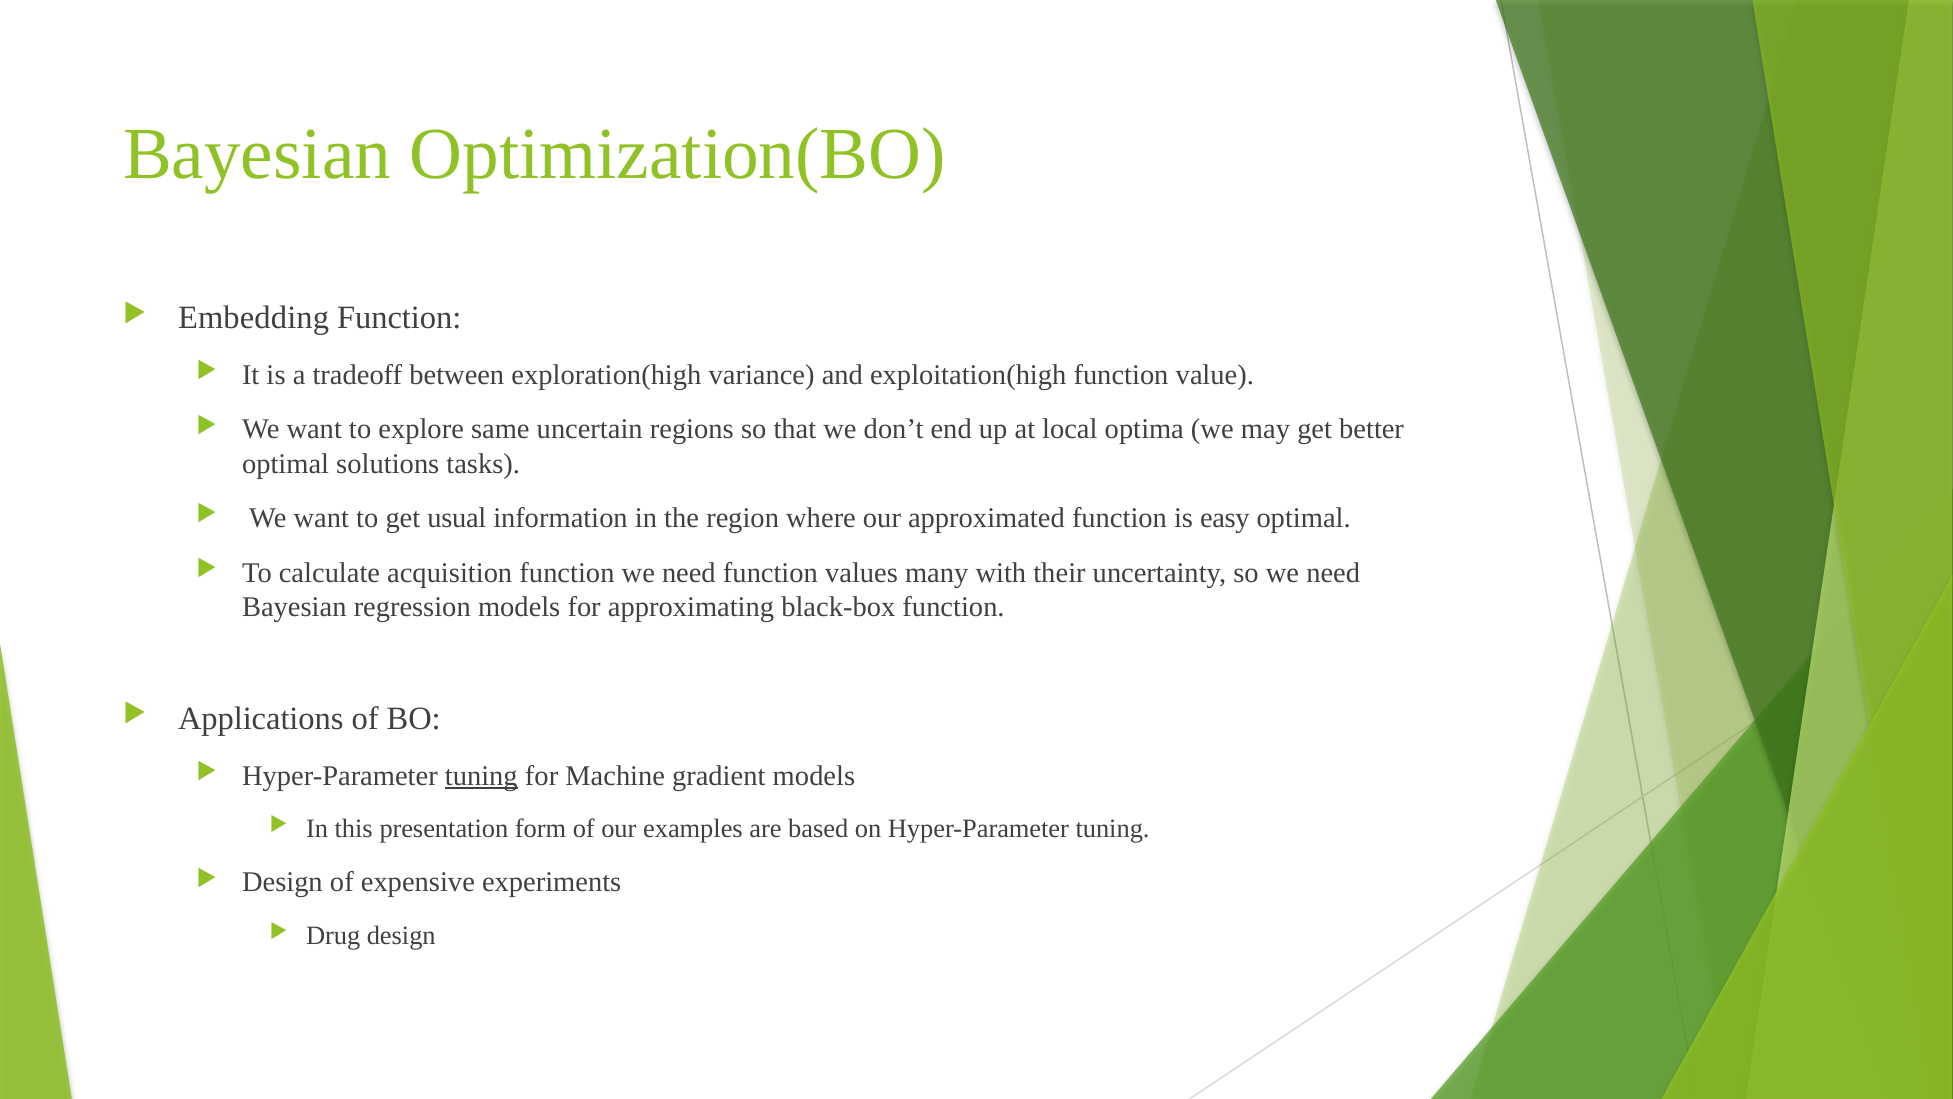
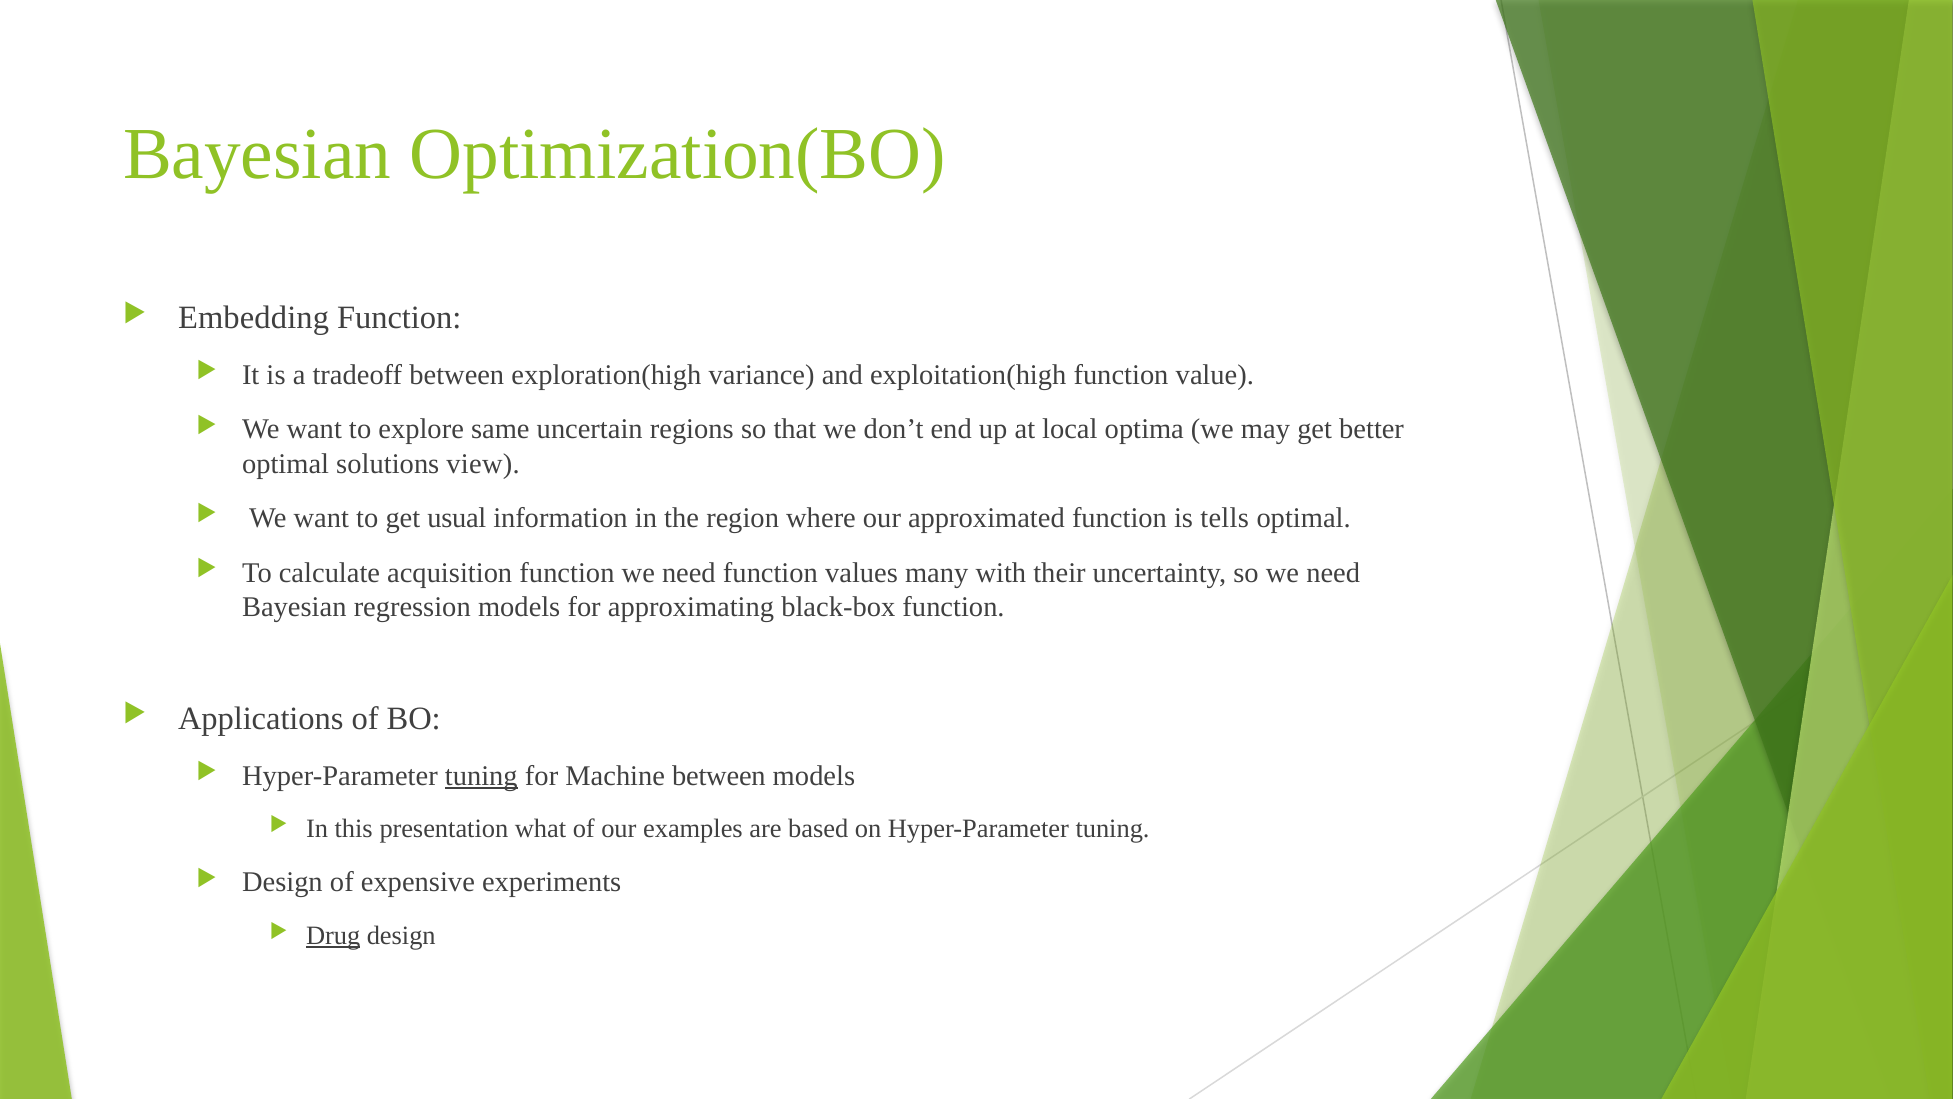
tasks: tasks -> view
easy: easy -> tells
Machine gradient: gradient -> between
form: form -> what
Drug underline: none -> present
